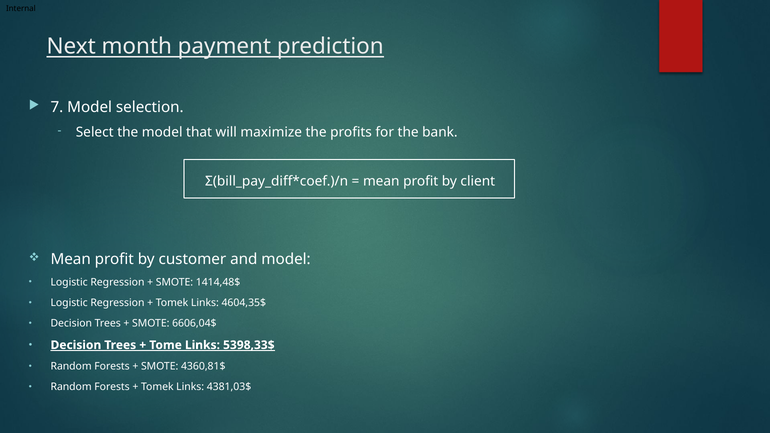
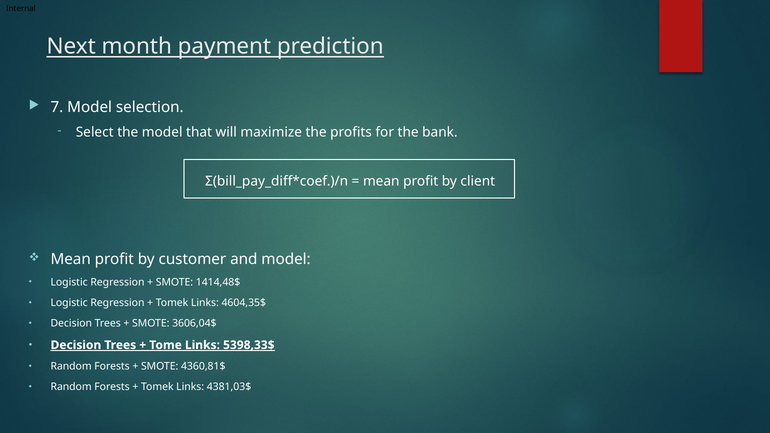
6606,04$: 6606,04$ -> 3606,04$
